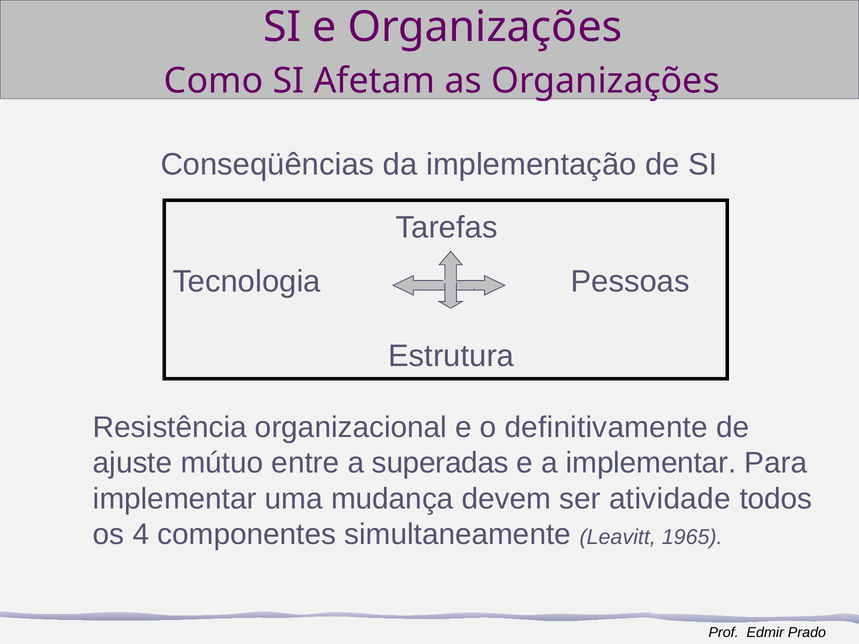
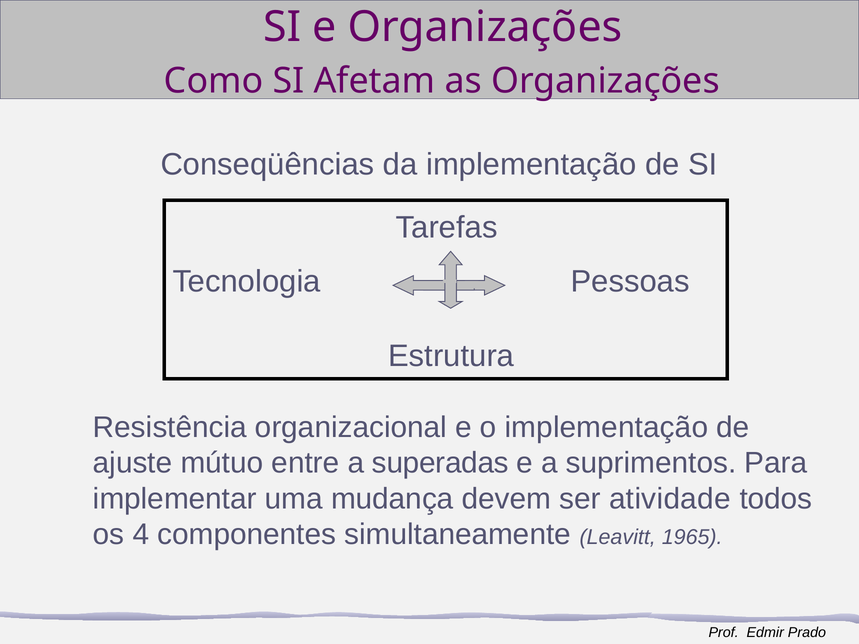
o definitivamente: definitivamente -> implementação
a implementar: implementar -> suprimentos
